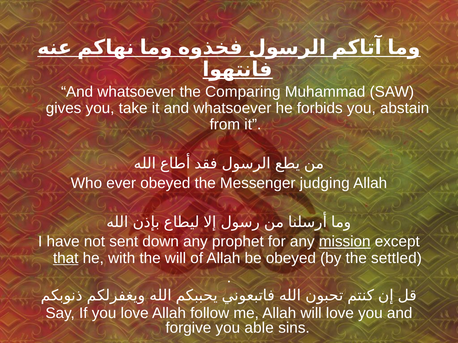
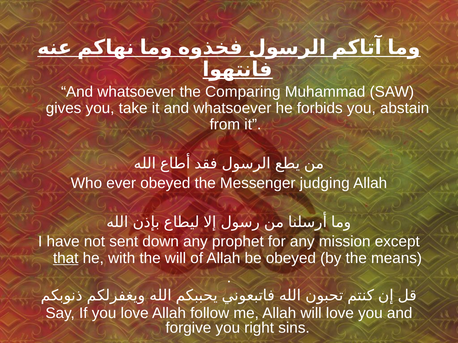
mission underline: present -> none
settled: settled -> means
able: able -> right
